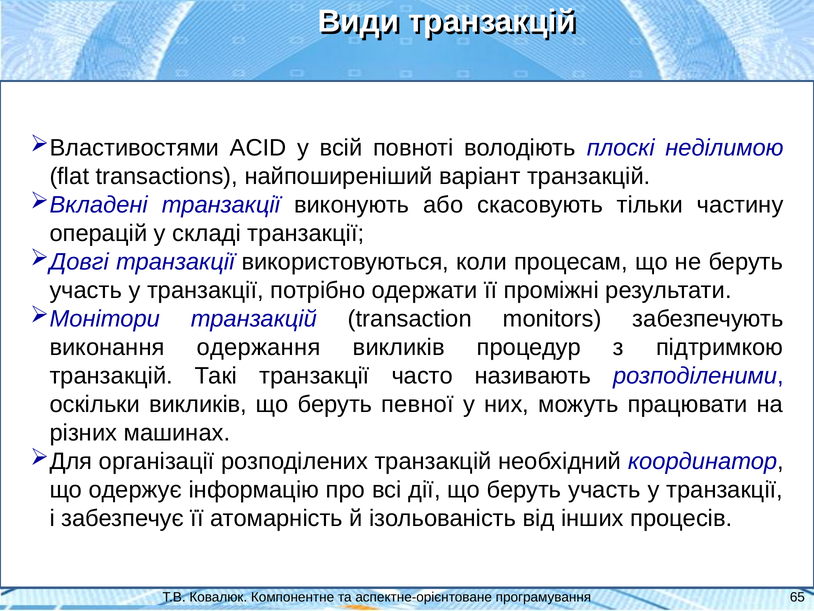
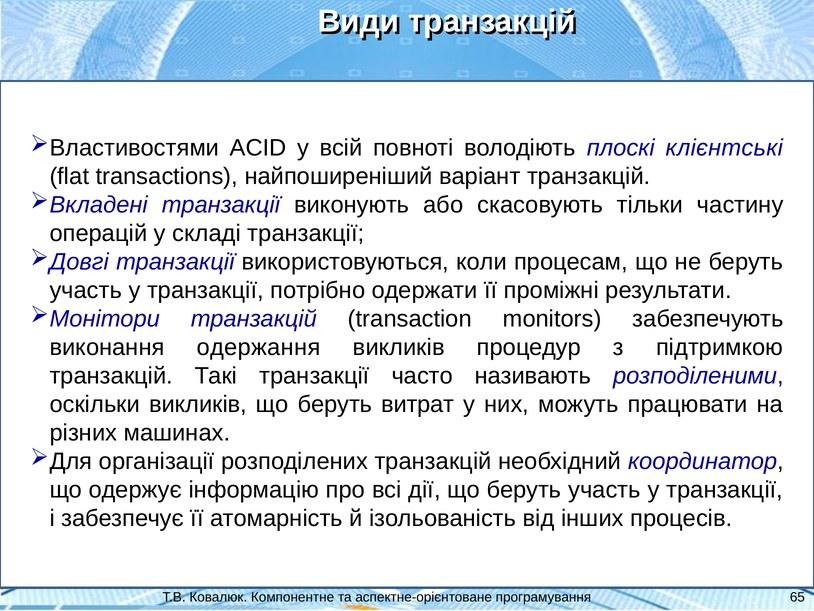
неділимою: неділимою -> клієнтські
певної: певної -> витрат
